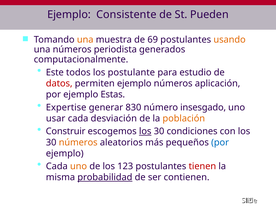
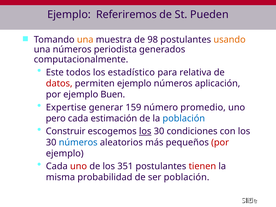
Consistente: Consistente -> Referiremos
69: 69 -> 98
postulante: postulante -> estadístico
estudio: estudio -> relativa
Estas: Estas -> Buen
830: 830 -> 159
insesgado: insesgado -> promedio
usar: usar -> pero
desviación: desviación -> estimación
población at (184, 118) colour: orange -> blue
números at (78, 142) colour: orange -> blue
por at (220, 142) colour: blue -> red
uno at (79, 166) colour: orange -> red
123: 123 -> 351
probabilidad underline: present -> none
ser contienen: contienen -> población
